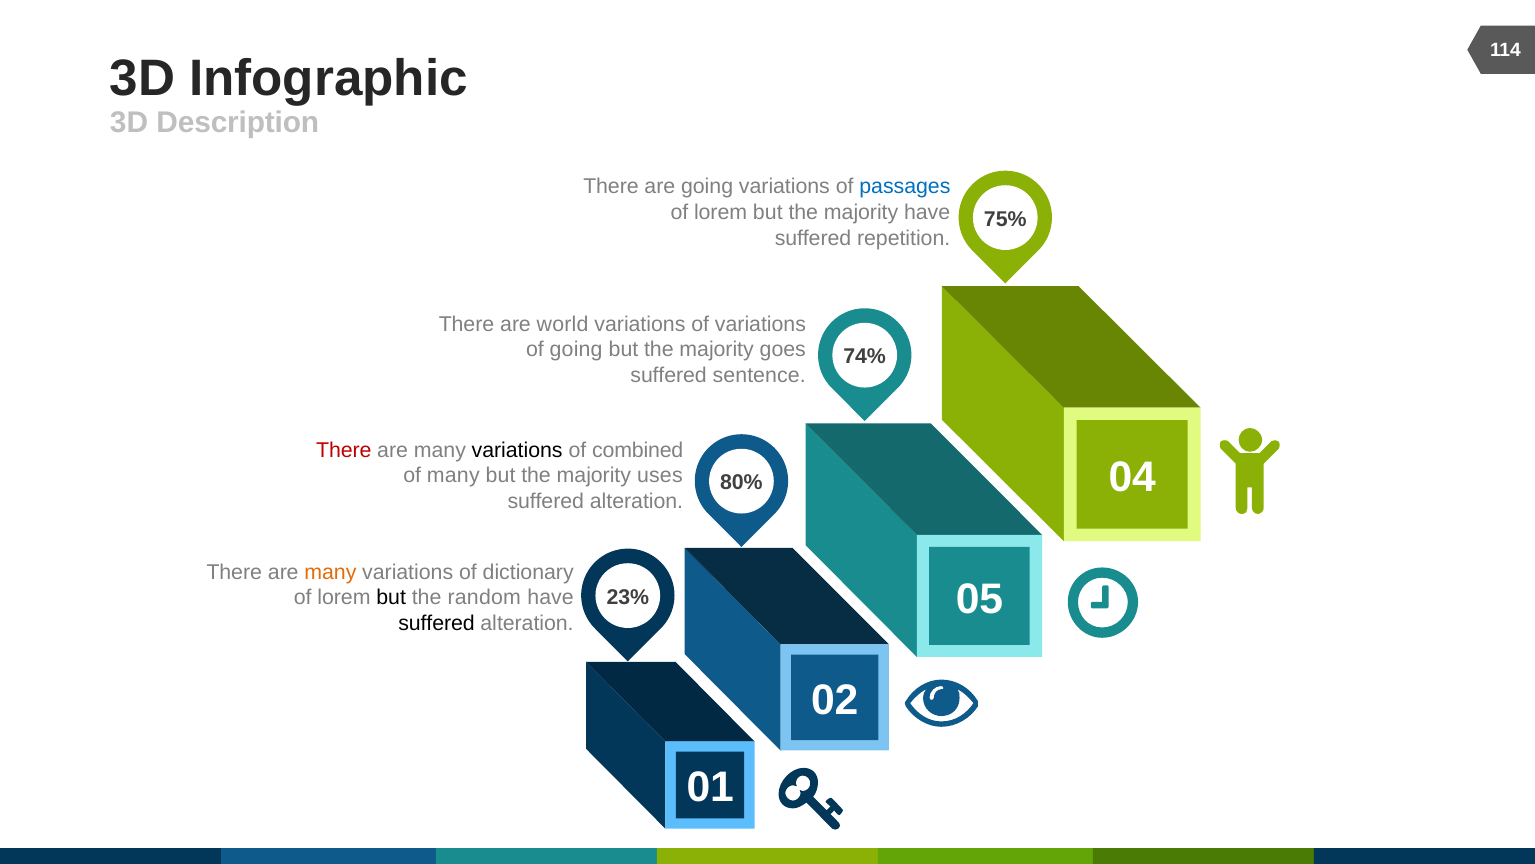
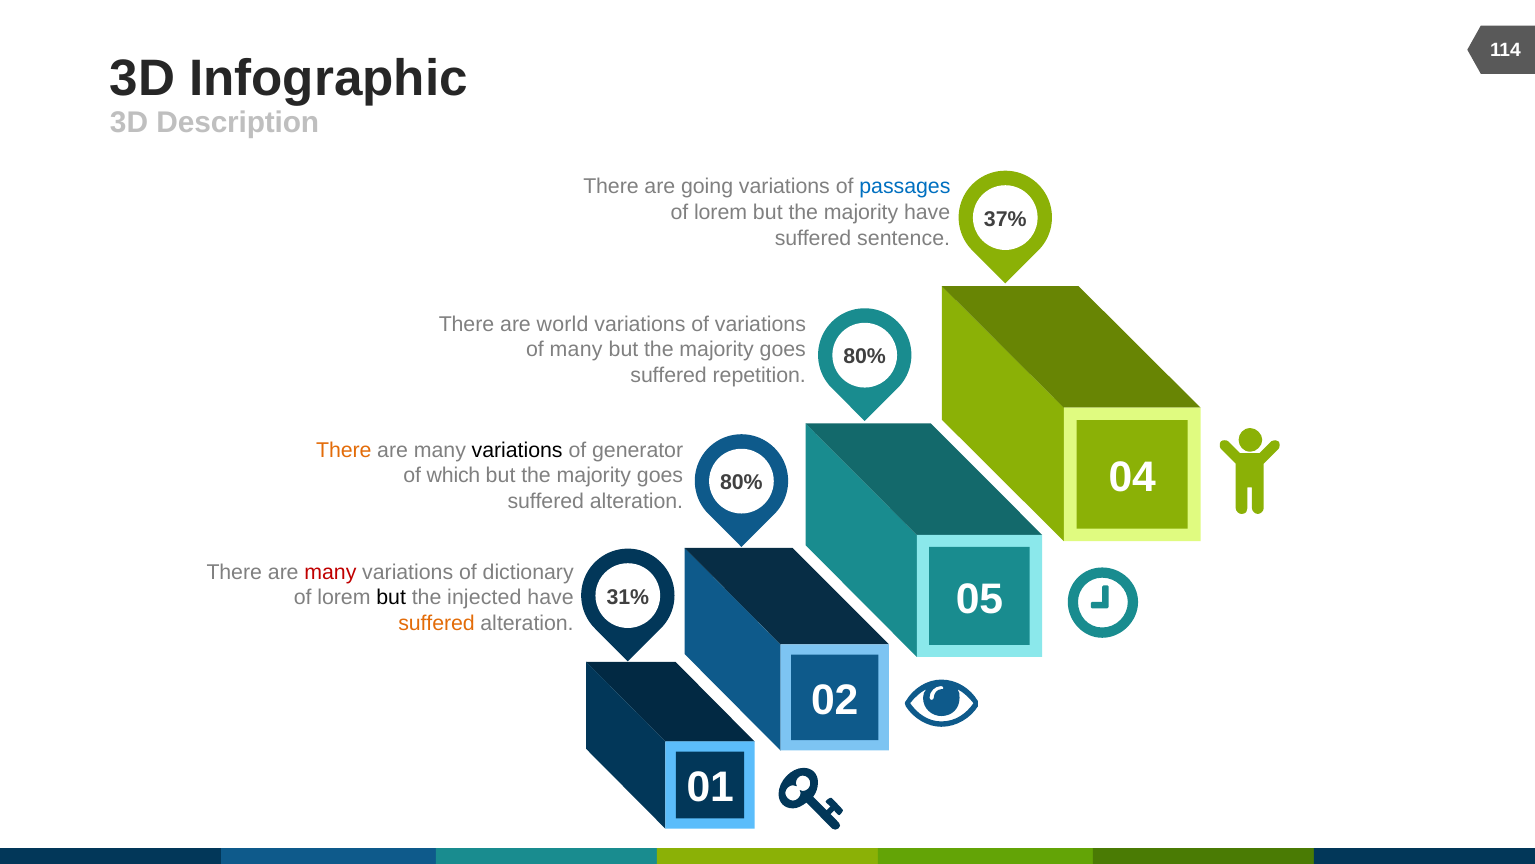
75%: 75% -> 37%
repetition: repetition -> sentence
of going: going -> many
74% at (865, 356): 74% -> 80%
sentence: sentence -> repetition
There at (344, 450) colour: red -> orange
combined: combined -> generator
of many: many -> which
uses at (660, 476): uses -> goes
many at (330, 572) colour: orange -> red
23%: 23% -> 31%
random: random -> injected
suffered at (436, 623) colour: black -> orange
